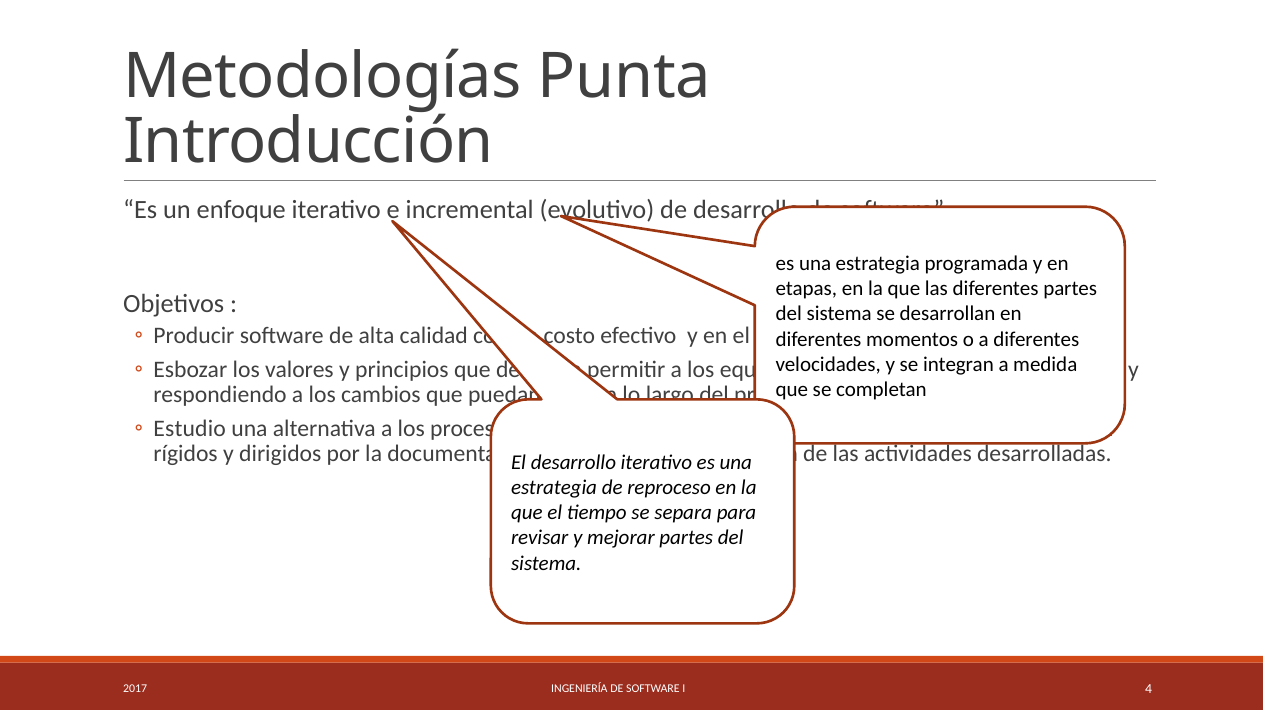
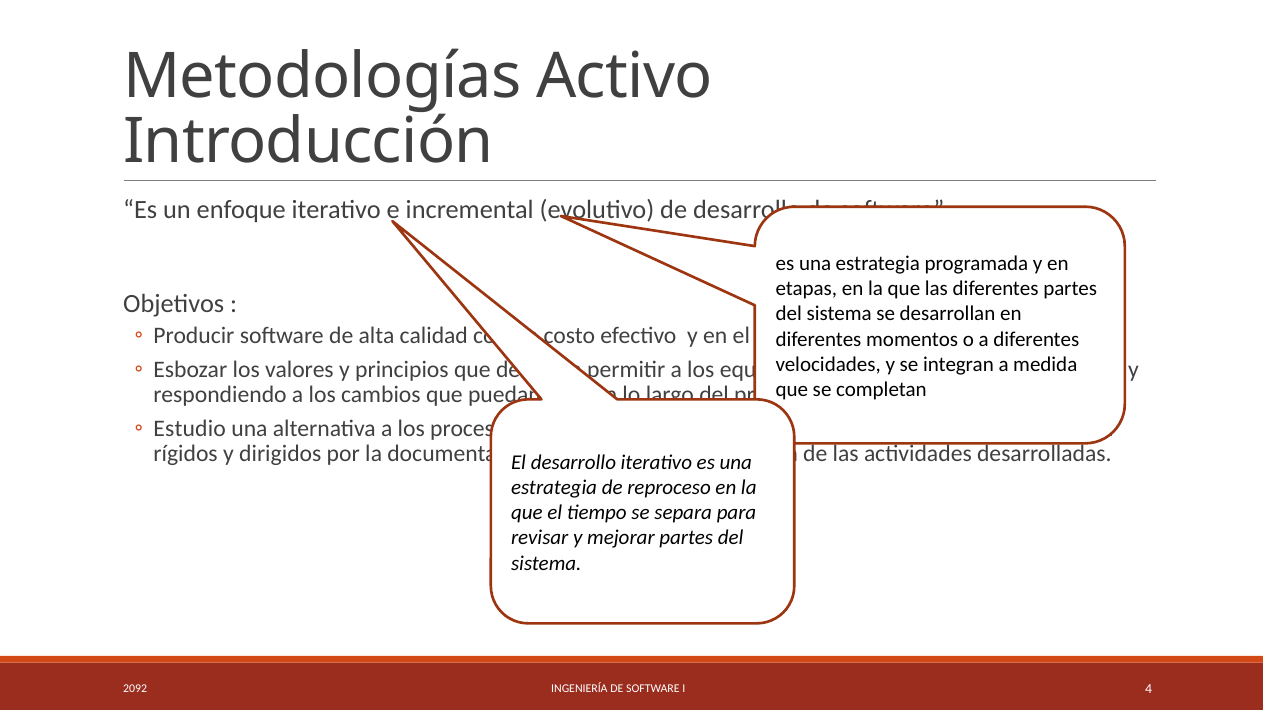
Punta: Punta -> Activo
2017: 2017 -> 2092
